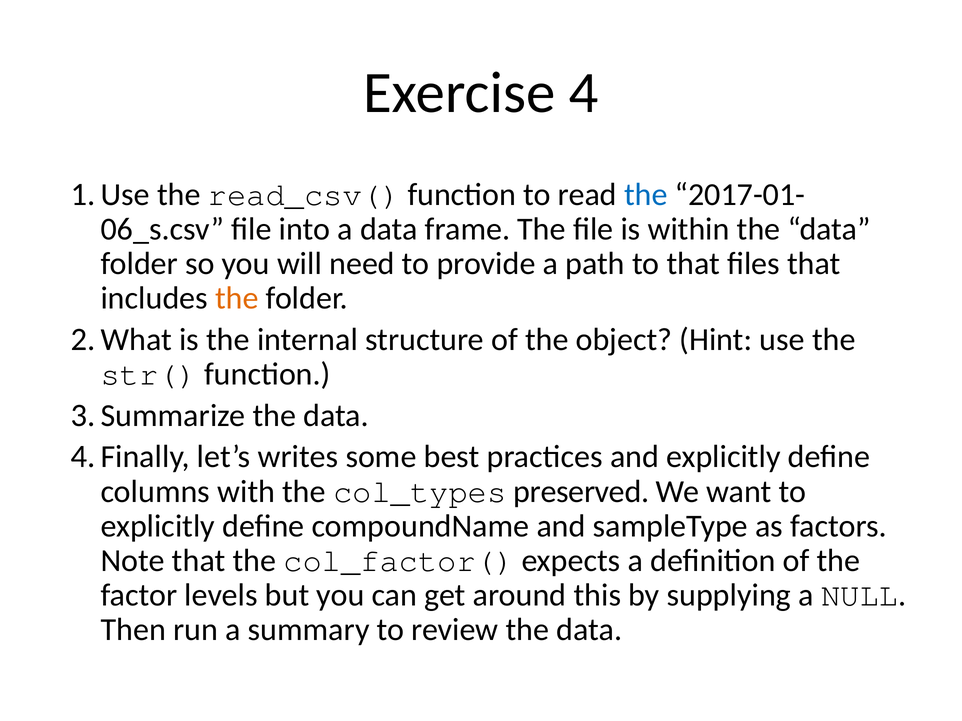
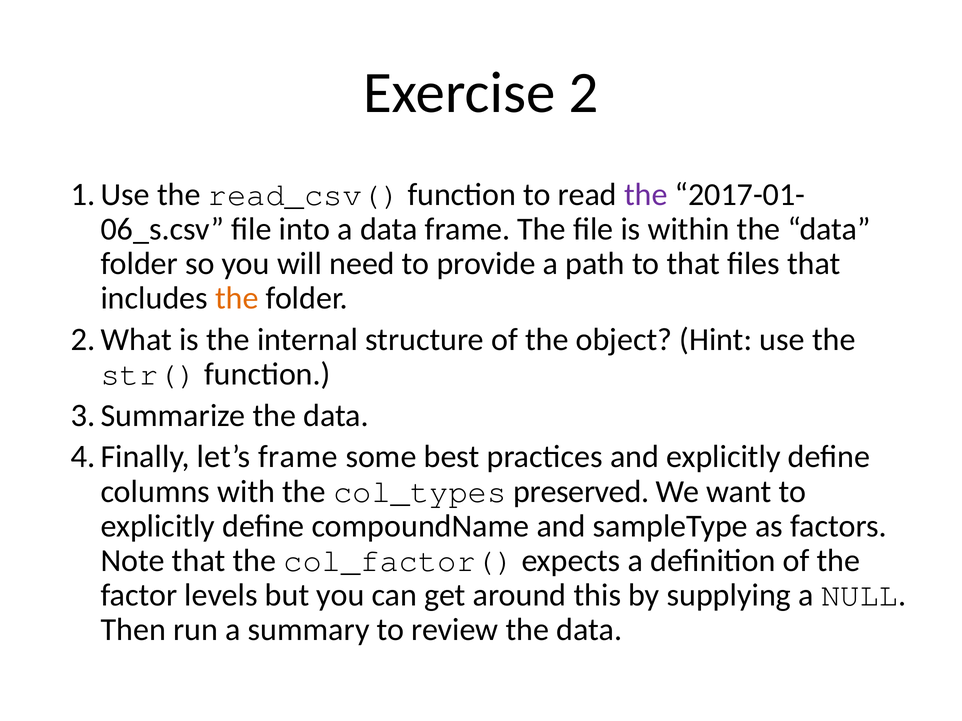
4: 4 -> 2
the at (646, 195) colour: blue -> purple
let’s writes: writes -> frame
